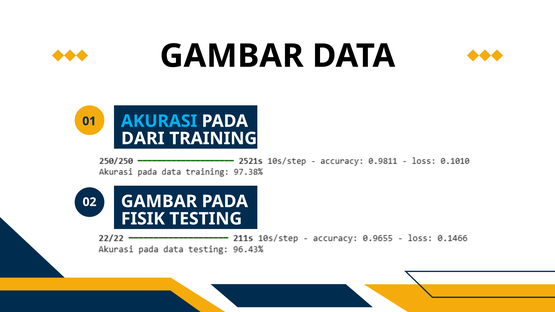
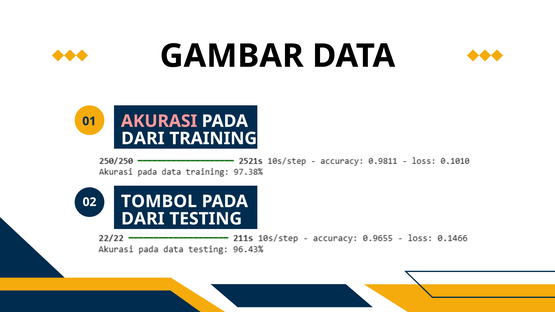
AKURASI colour: light blue -> pink
GAMBAR at (159, 202): GAMBAR -> TOMBOL
FISIK at (143, 219): FISIK -> DARI
